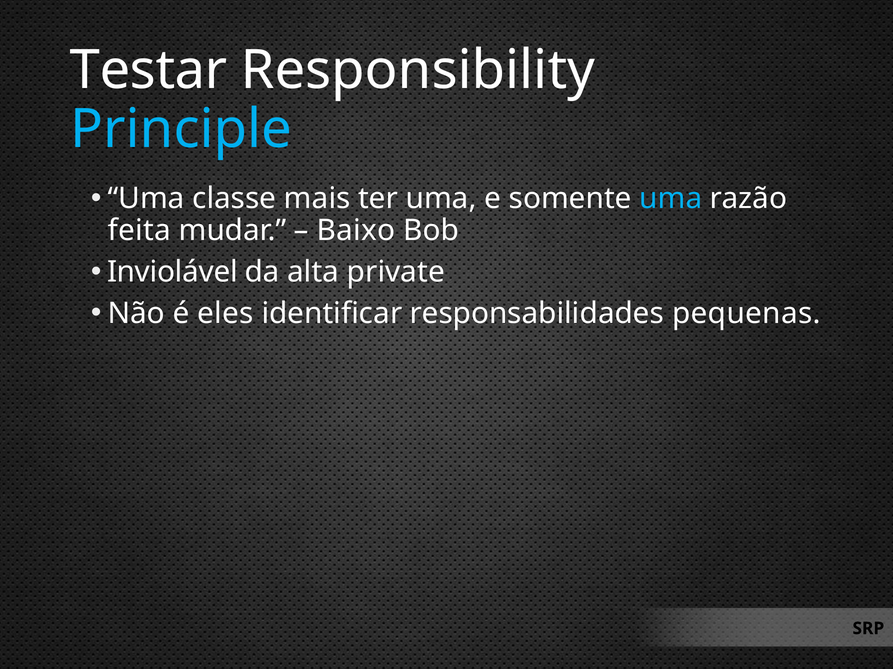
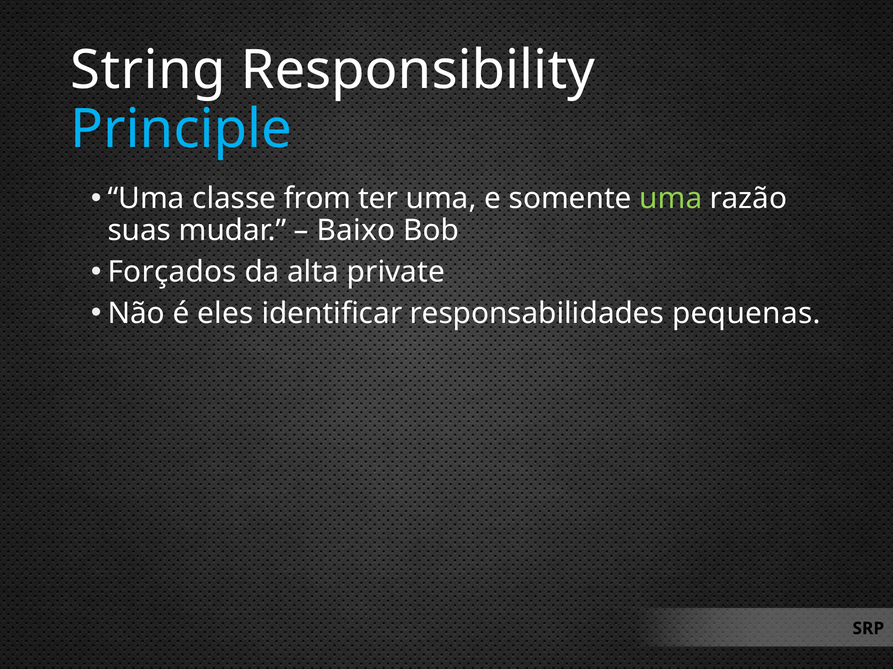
Testar: Testar -> String
mais: mais -> from
uma at (671, 199) colour: light blue -> light green
feita: feita -> suas
Inviolável: Inviolável -> Forçados
